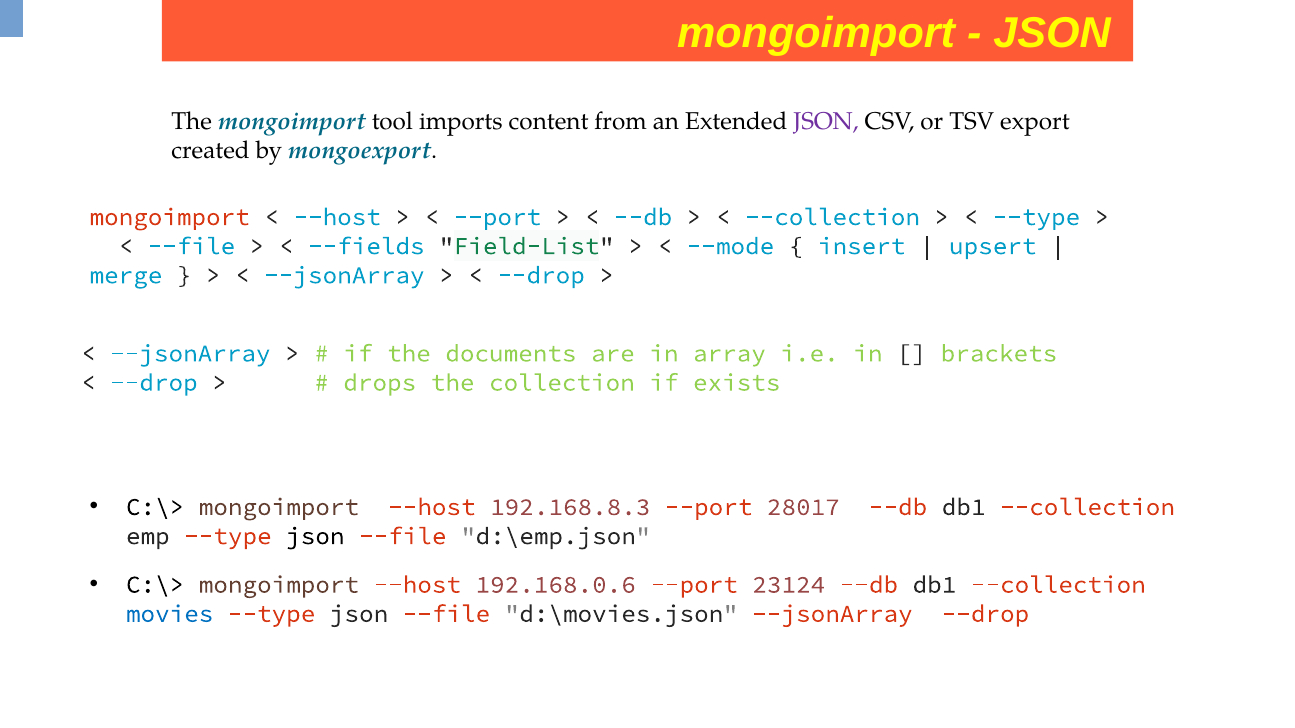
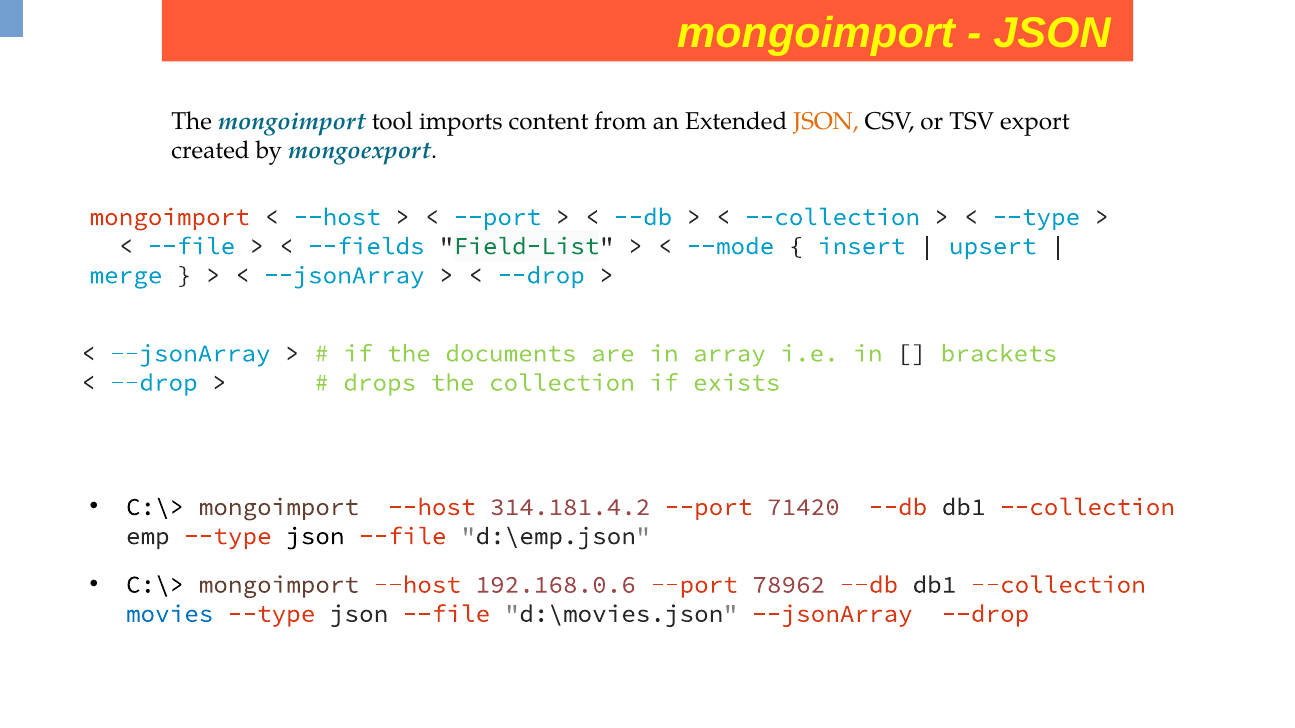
JSON at (826, 122) colour: purple -> orange
192.168.8.3: 192.168.8.3 -> 314.181.4.2
28017: 28017 -> 71420
23124: 23124 -> 78962
